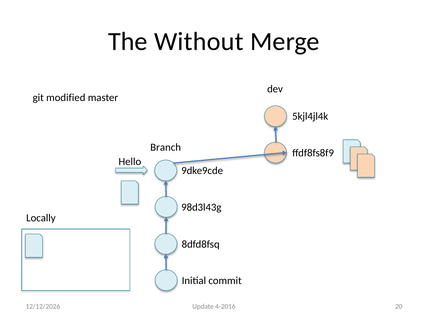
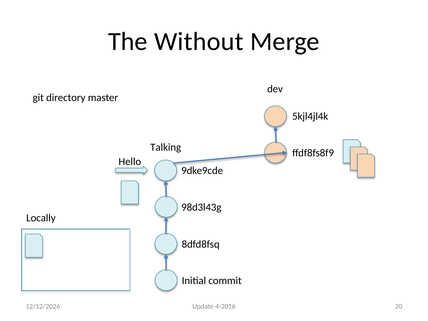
modified: modified -> directory
Branch: Branch -> Talking
